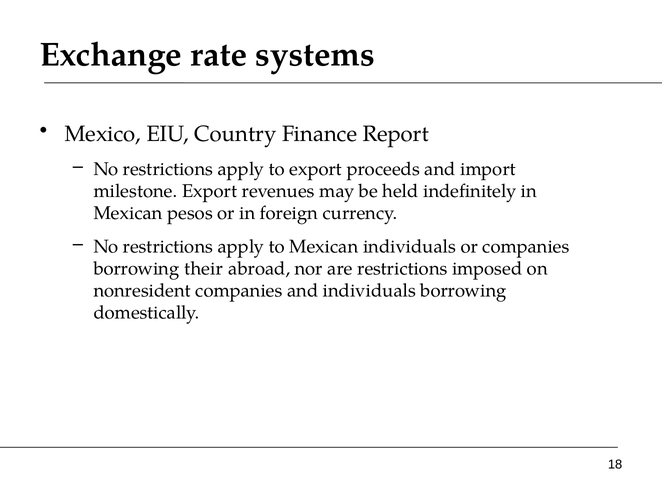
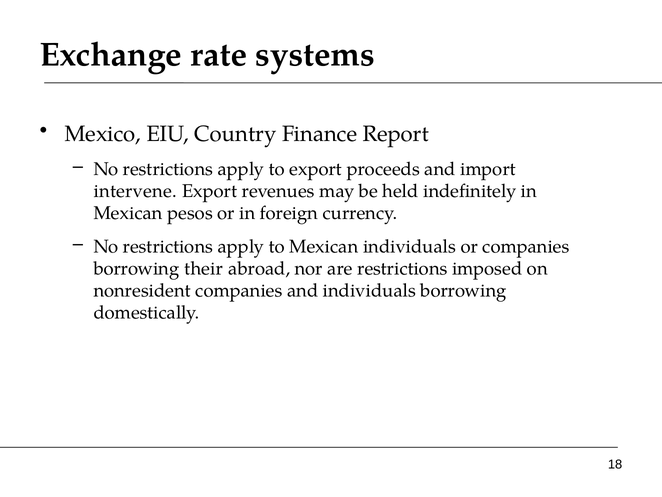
milestone: milestone -> intervene
